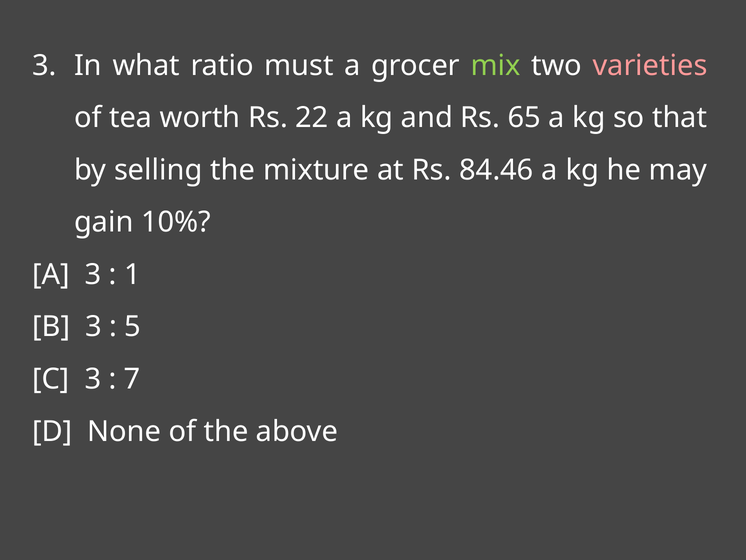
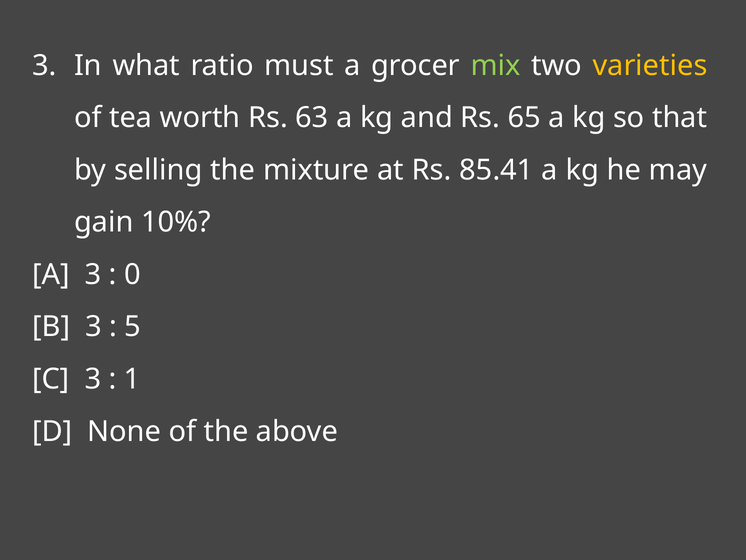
varieties colour: pink -> yellow
22: 22 -> 63
84.46: 84.46 -> 85.41
1: 1 -> 0
7: 7 -> 1
